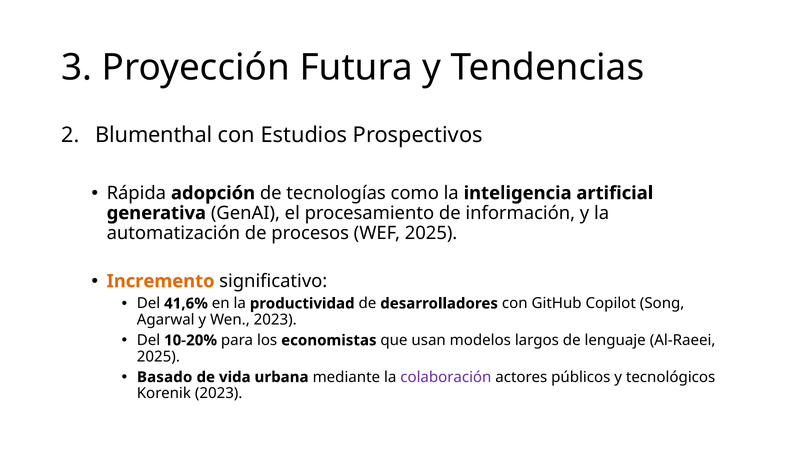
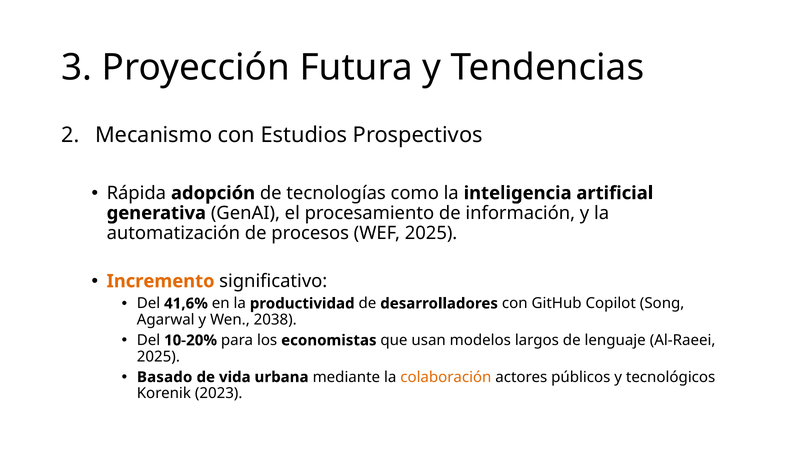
Blumenthal: Blumenthal -> Mecanismo
Wen 2023: 2023 -> 2038
colaboración colour: purple -> orange
